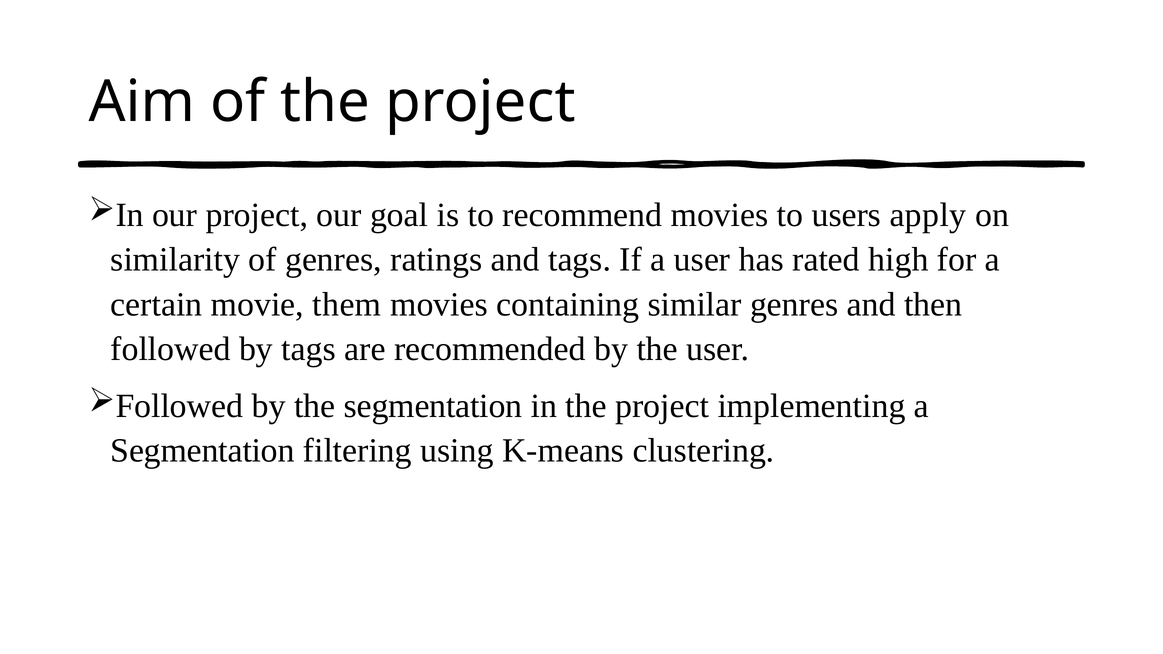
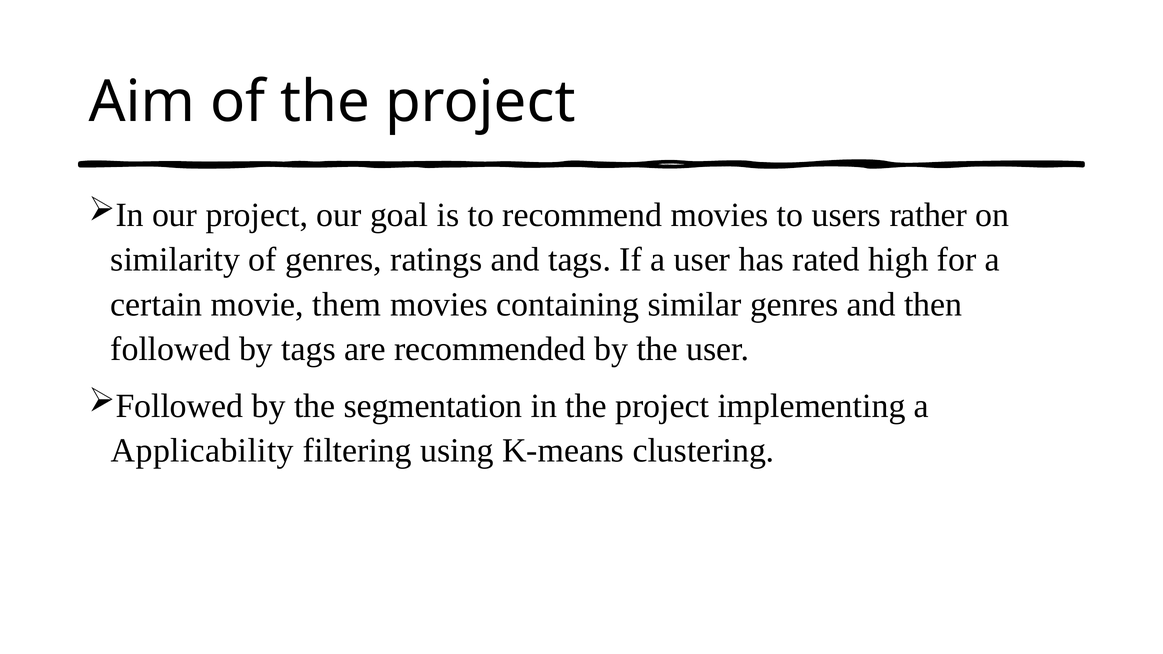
apply: apply -> rather
Segmentation at (203, 451): Segmentation -> Applicability
